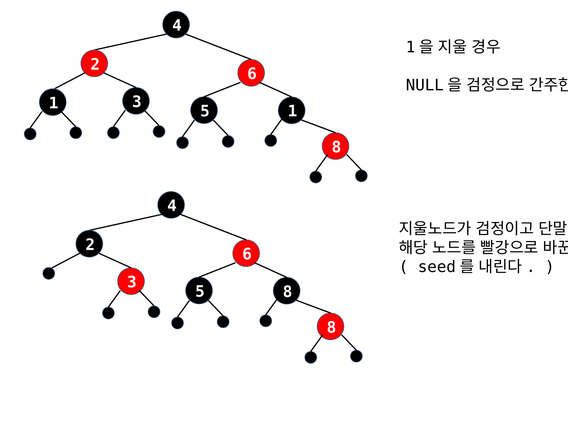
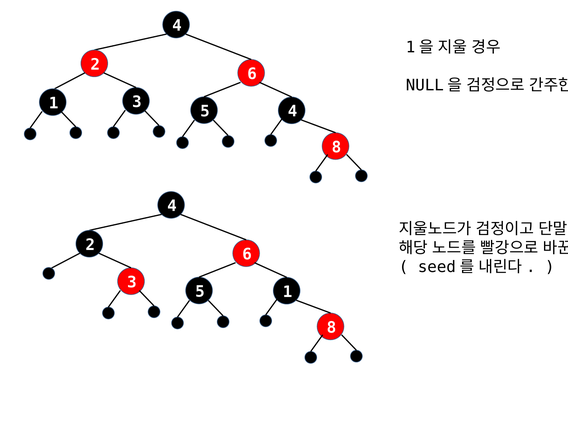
5 1: 1 -> 4
5 8: 8 -> 1
